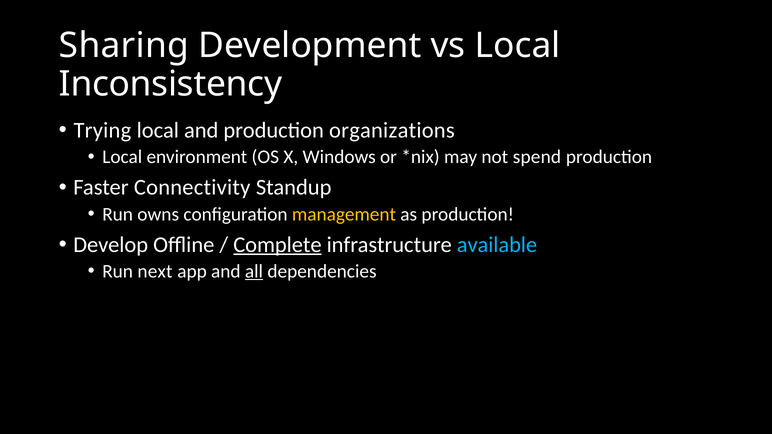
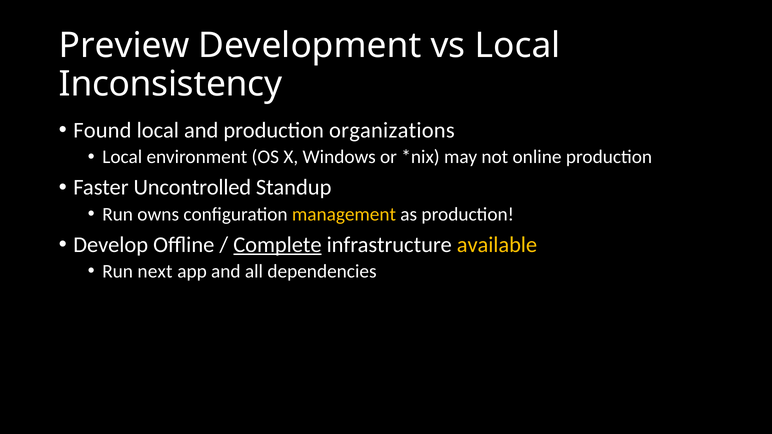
Sharing: Sharing -> Preview
Trying: Trying -> Found
spend: spend -> online
Connectivity: Connectivity -> Uncontrolled
available colour: light blue -> yellow
all underline: present -> none
